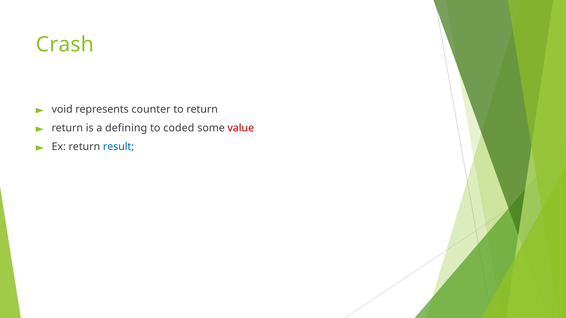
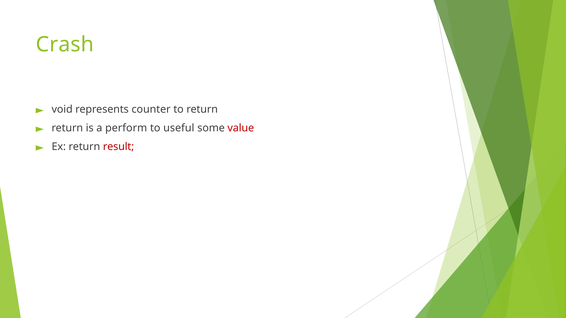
defining: defining -> perform
coded: coded -> useful
result colour: blue -> red
